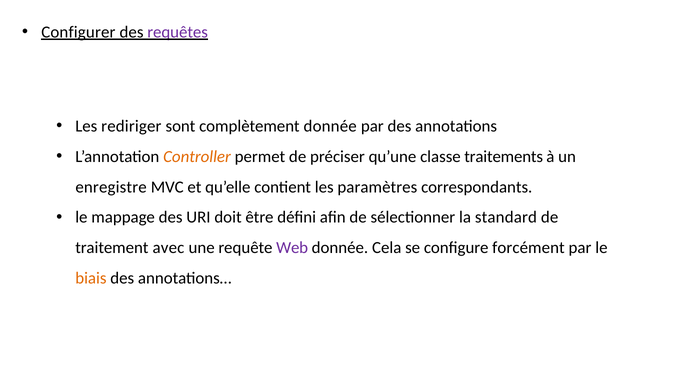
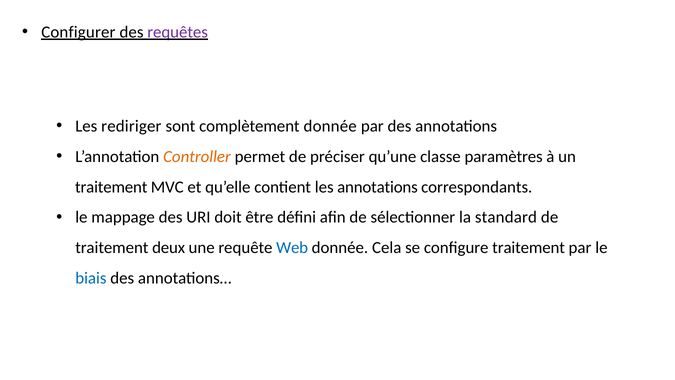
traitements: traitements -> paramètres
enregistre at (111, 187): enregistre -> traitement
les paramètres: paramètres -> annotations
avec: avec -> deux
Web colour: purple -> blue
configure forcément: forcément -> traitement
biais colour: orange -> blue
